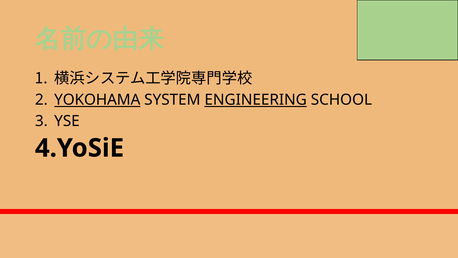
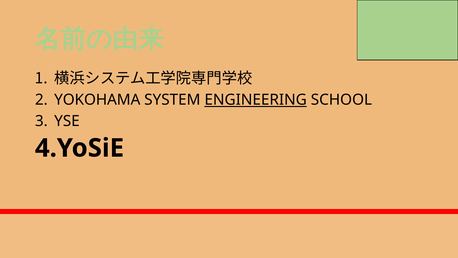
YOKOHAMA underline: present -> none
